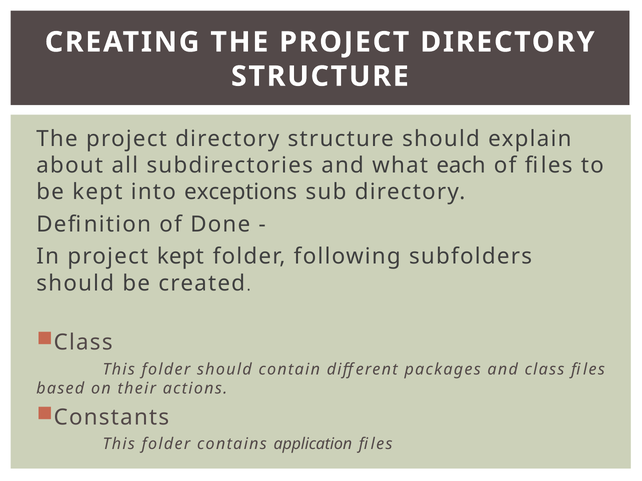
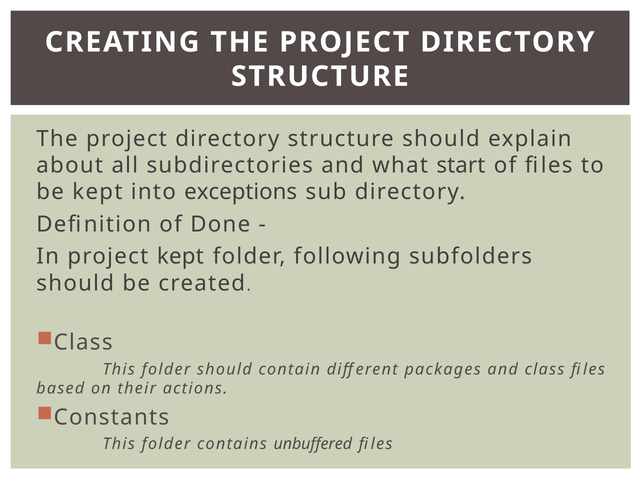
each: each -> start
application: application -> unbuffered
